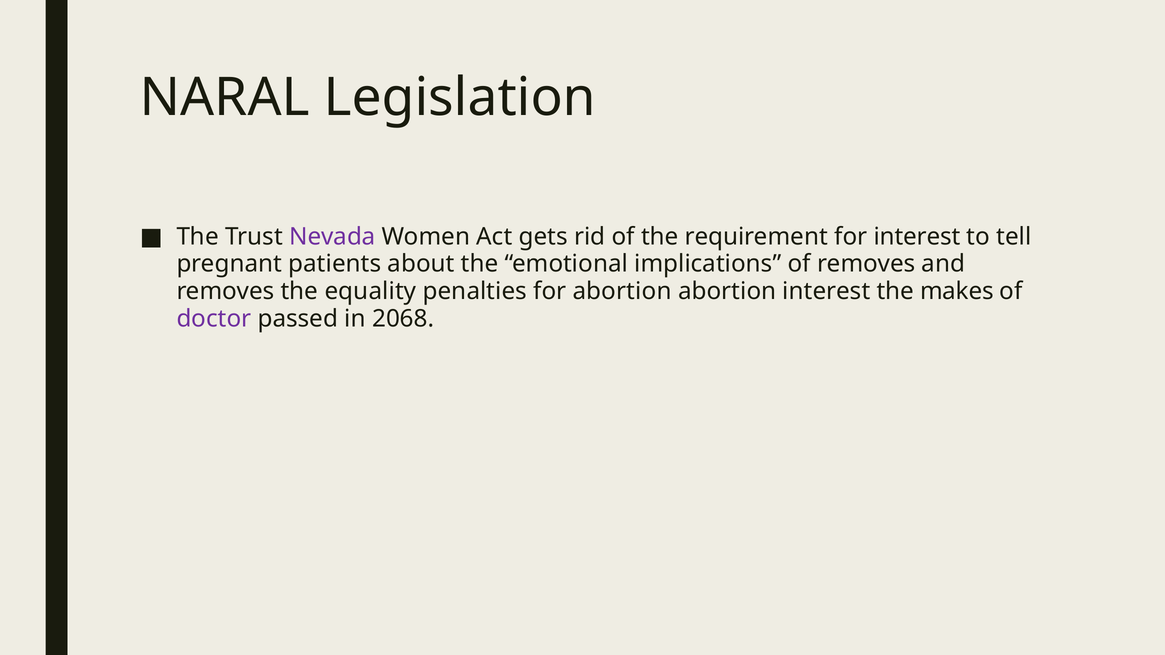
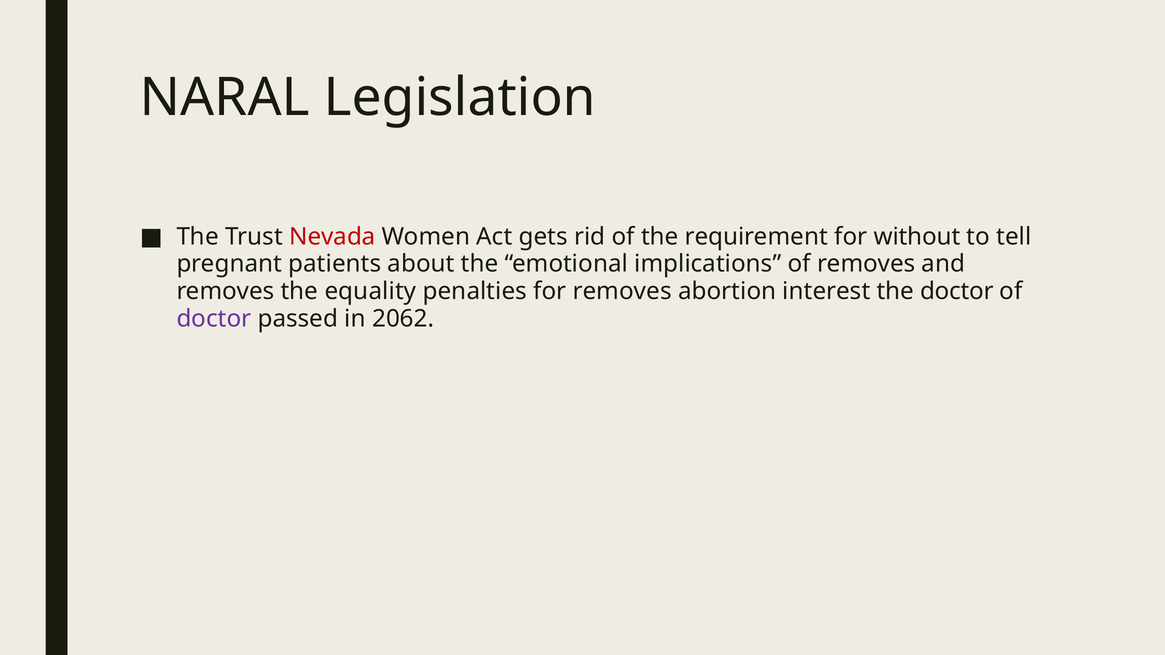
Nevada colour: purple -> red
for interest: interest -> without
for abortion: abortion -> removes
the makes: makes -> doctor
2068: 2068 -> 2062
